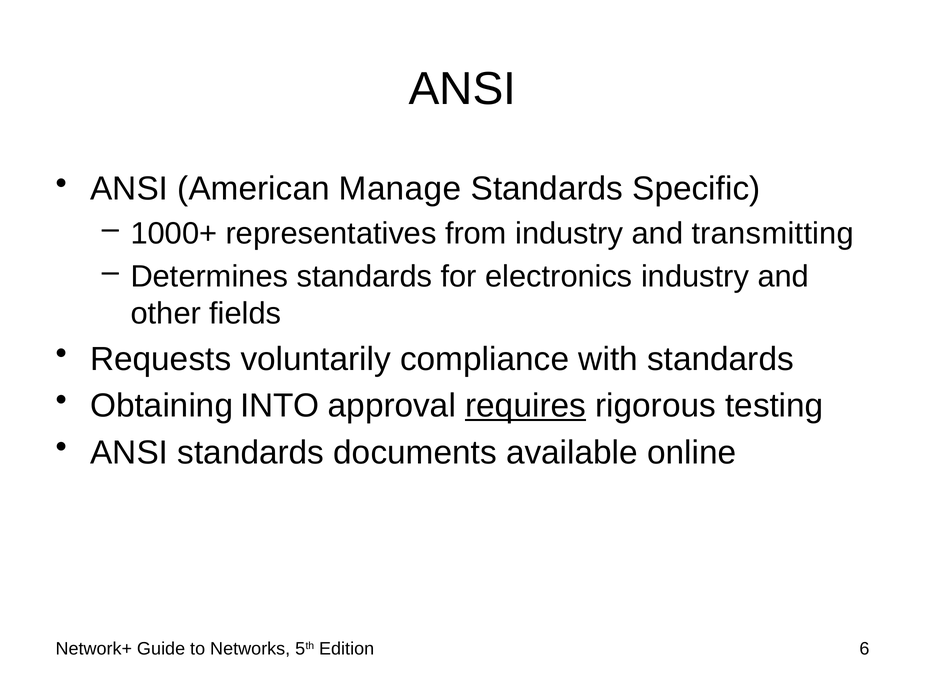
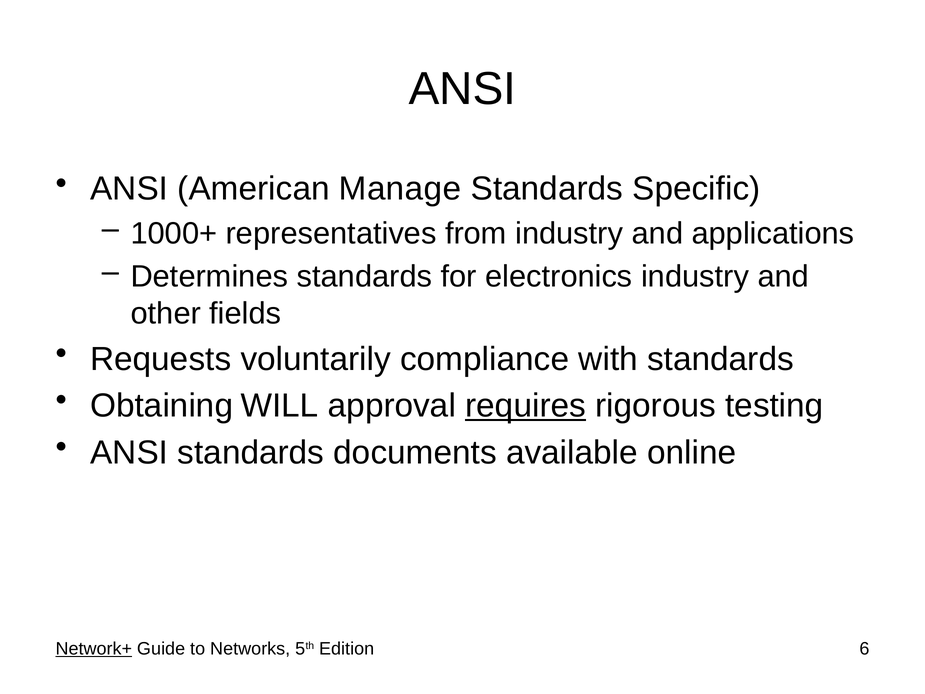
transmitting: transmitting -> applications
INTO: INTO -> WILL
Network+ underline: none -> present
